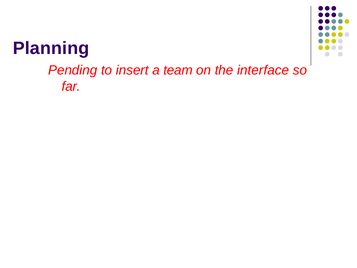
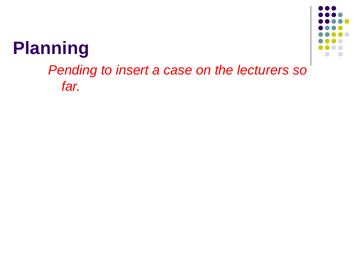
team: team -> case
interface: interface -> lecturers
